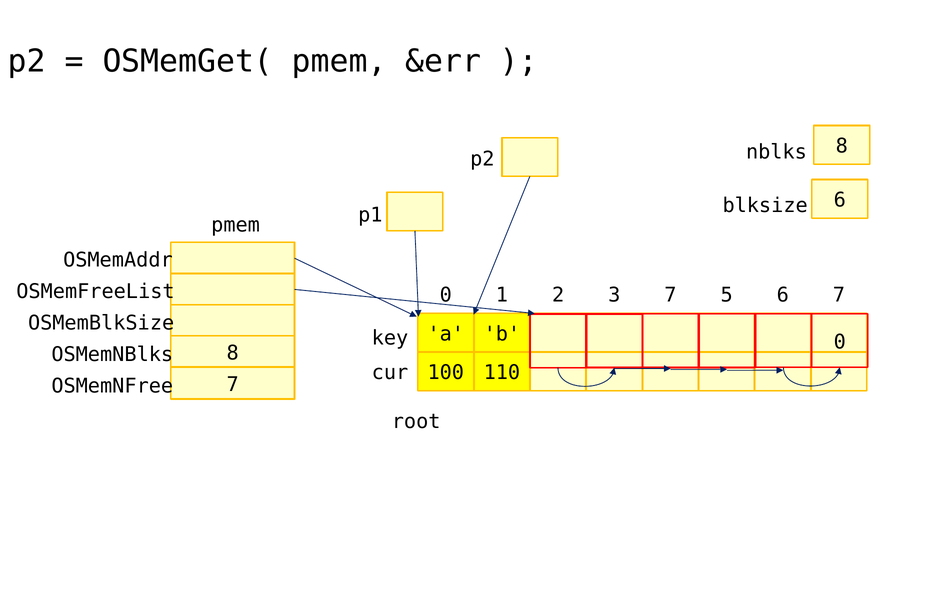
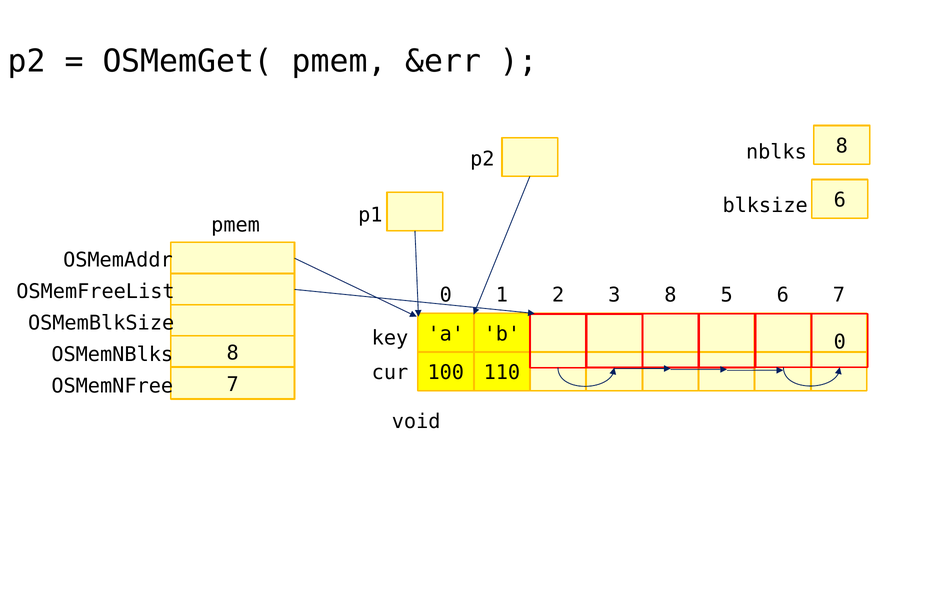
3 7: 7 -> 8
root: root -> void
